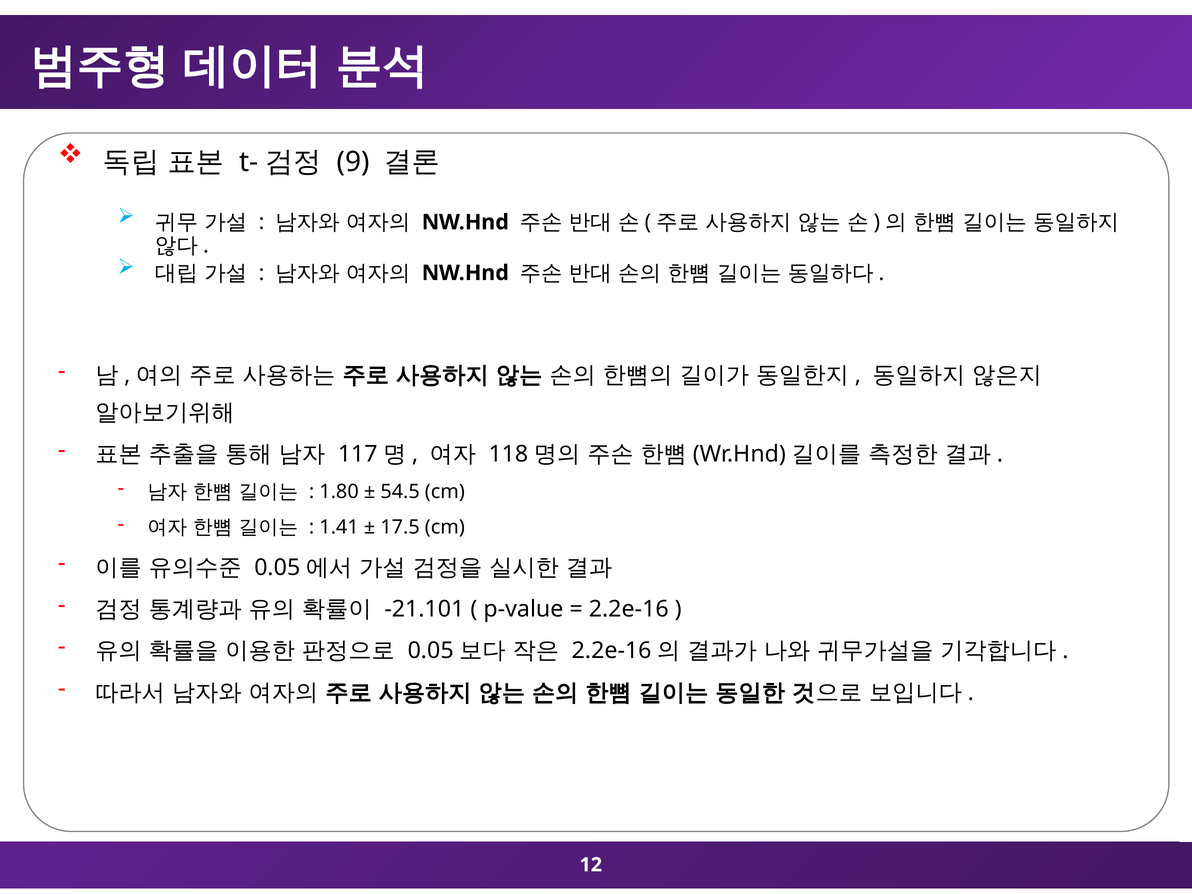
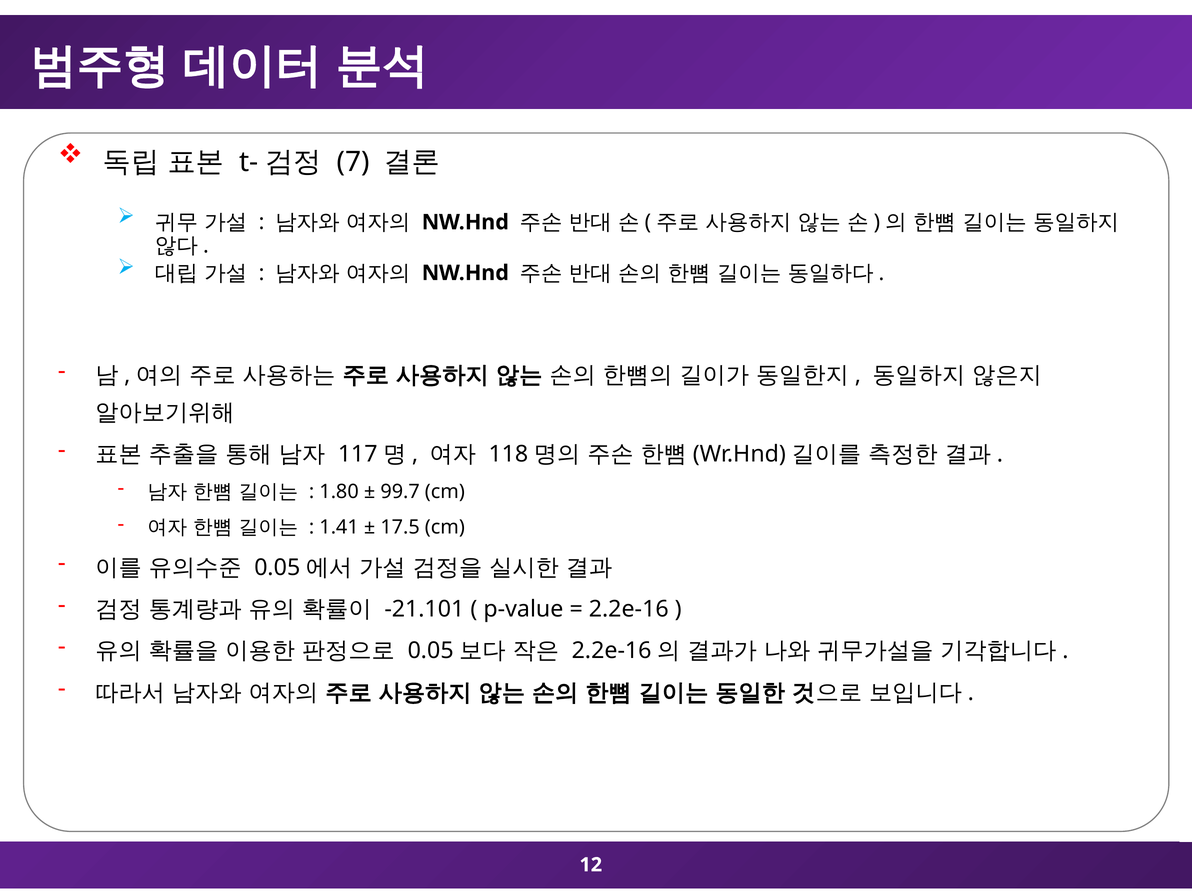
9: 9 -> 7
54.5: 54.5 -> 99.7
